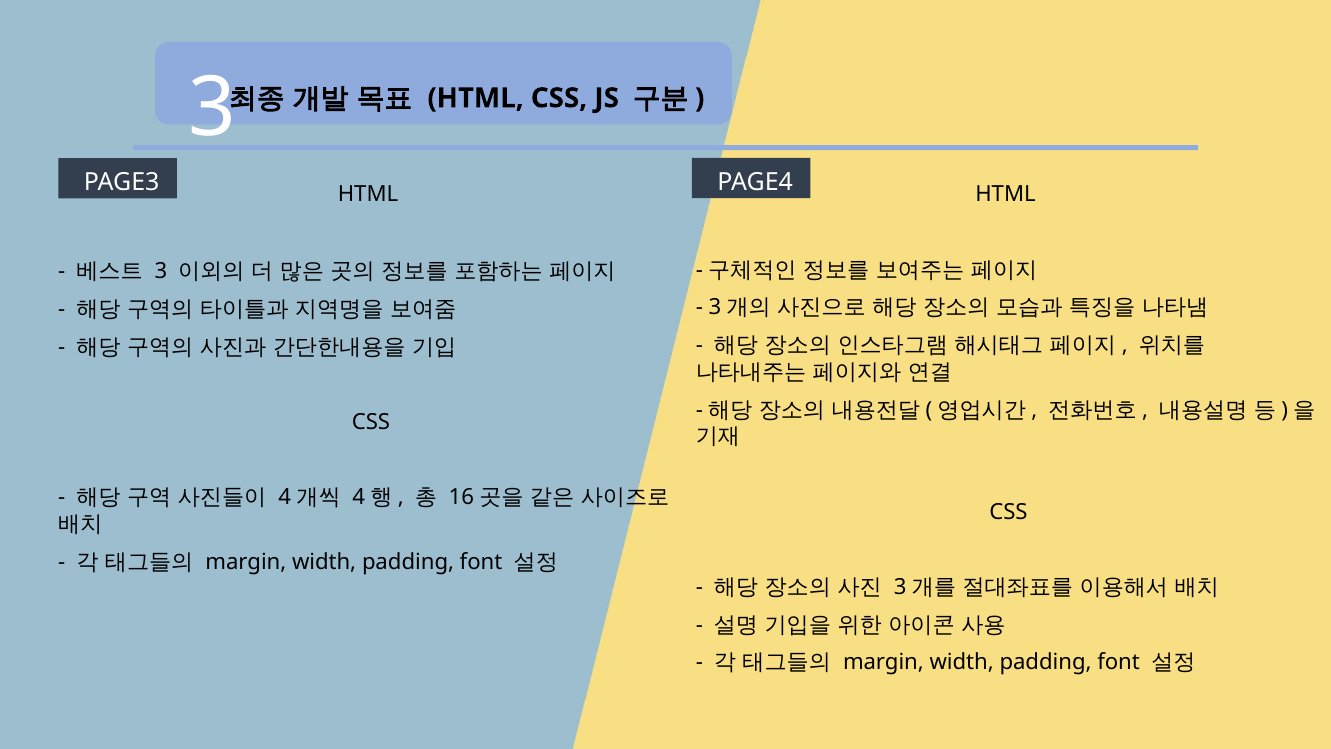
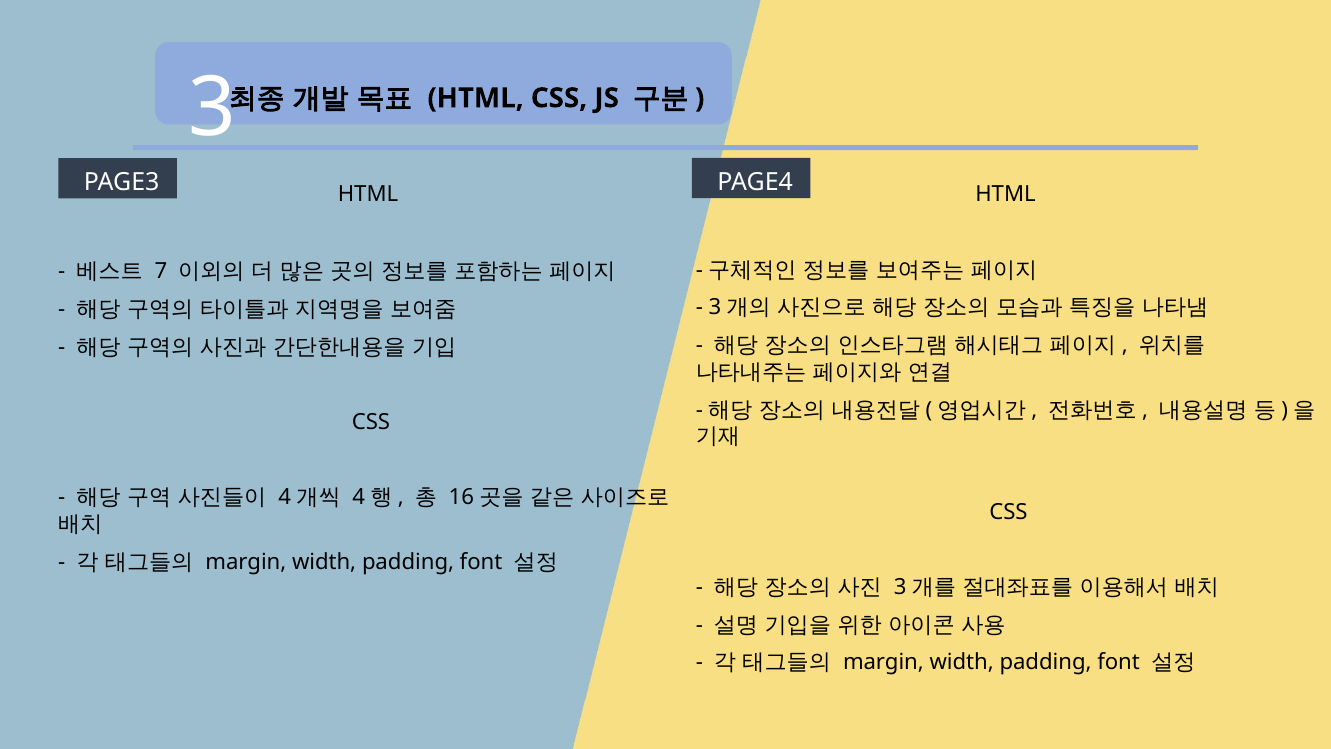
3 at (161, 271): 3 -> 7
